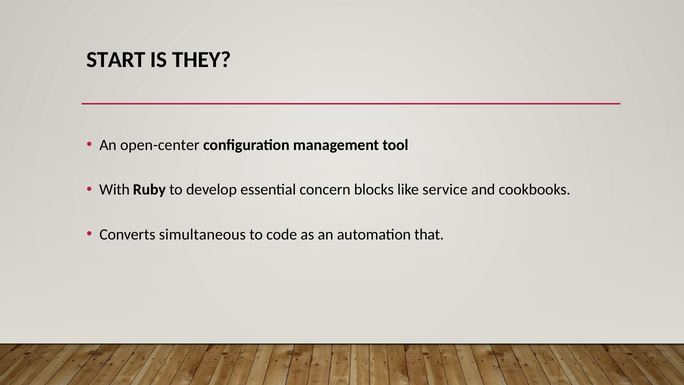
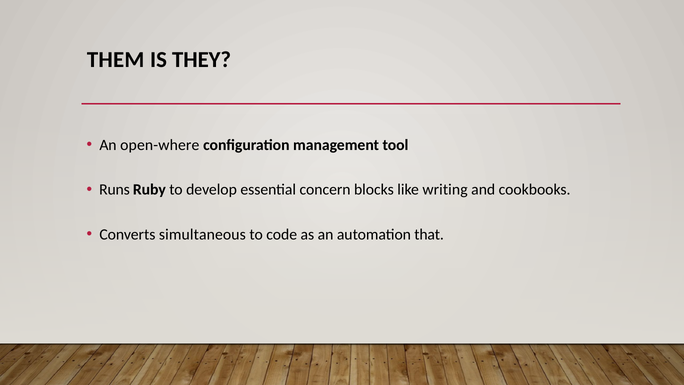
START: START -> THEM
open-center: open-center -> open-where
With: With -> Runs
service: service -> writing
